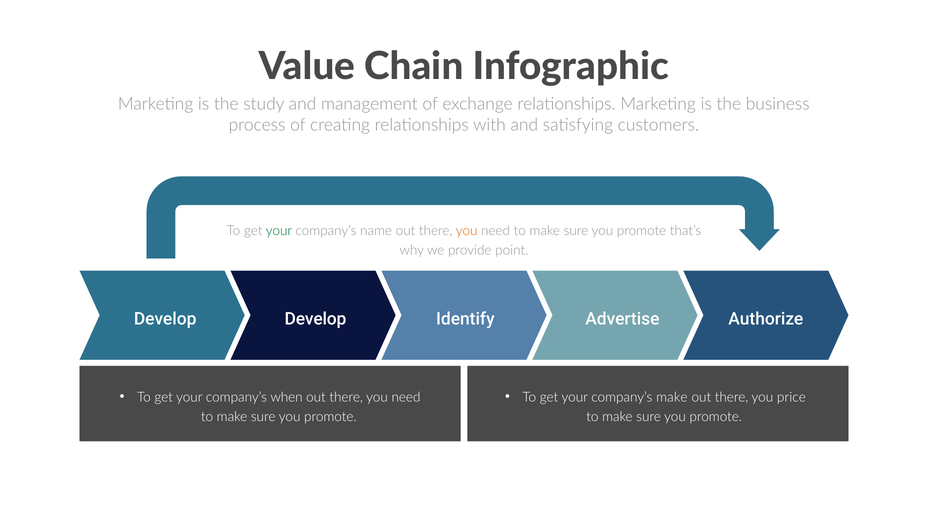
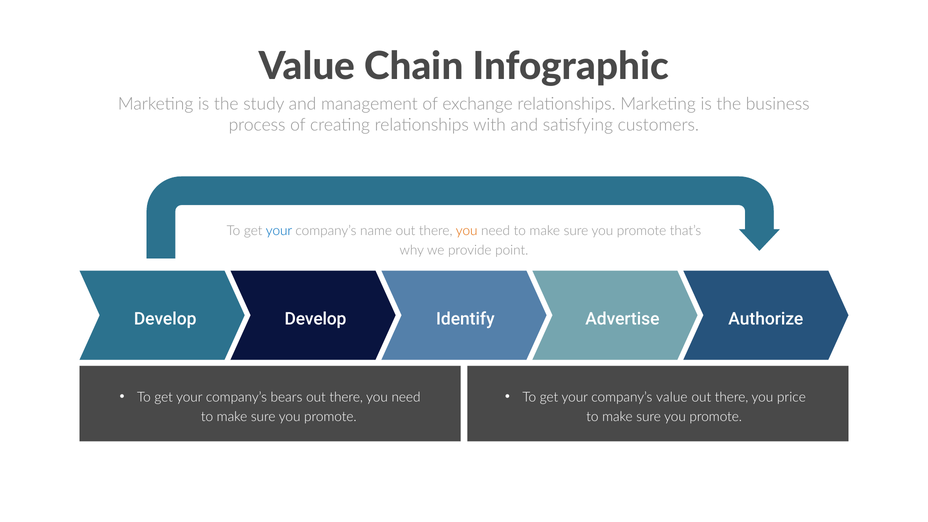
your at (279, 231) colour: green -> blue
when: when -> bears
company’s make: make -> value
